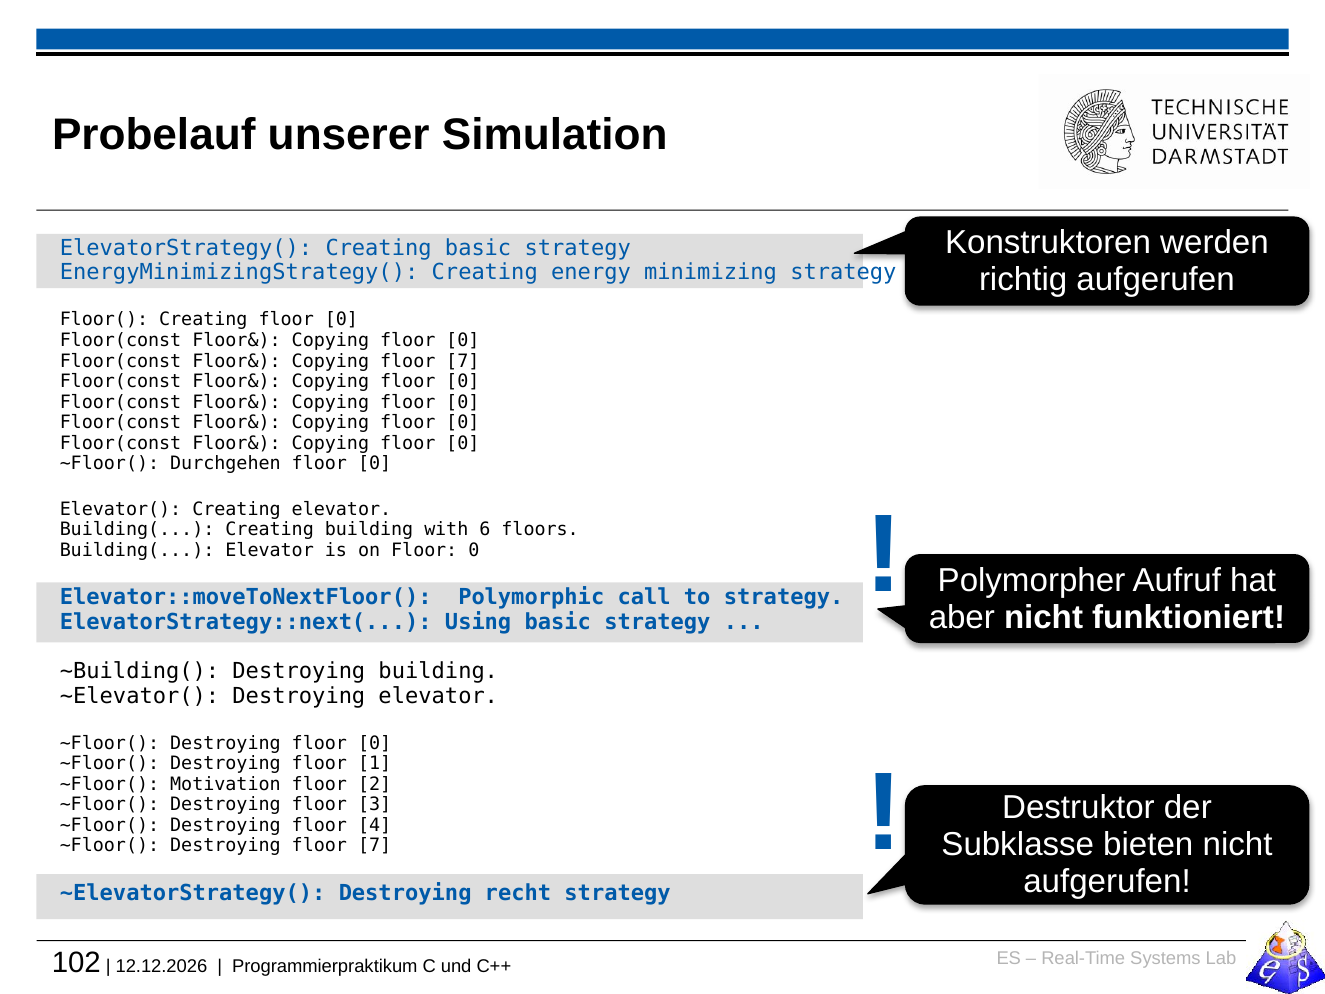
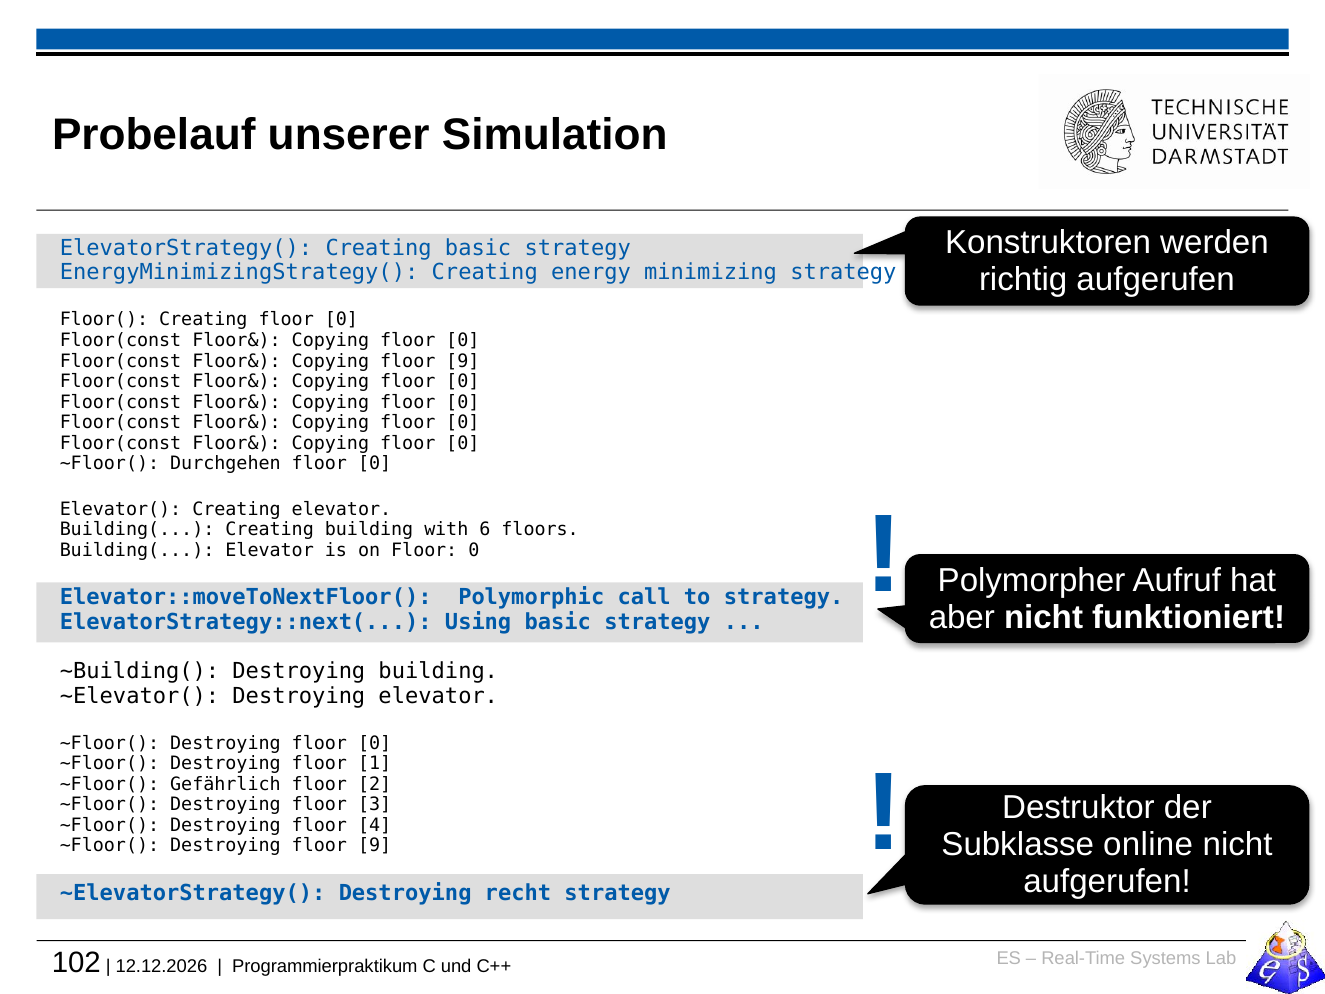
Copying floor 7: 7 -> 9
Motivation: Motivation -> Gefährlich
bieten: bieten -> online
Destroying floor 7: 7 -> 9
